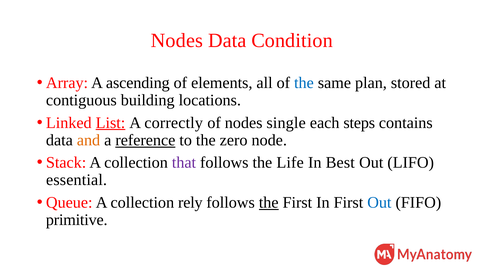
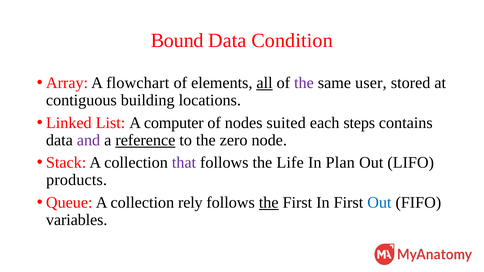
Nodes at (177, 41): Nodes -> Bound
ascending: ascending -> flowchart
all underline: none -> present
the at (304, 83) colour: blue -> purple
plan: plan -> user
List underline: present -> none
correctly: correctly -> computer
single: single -> suited
and colour: orange -> purple
Best: Best -> Plan
essential: essential -> products
primitive: primitive -> variables
